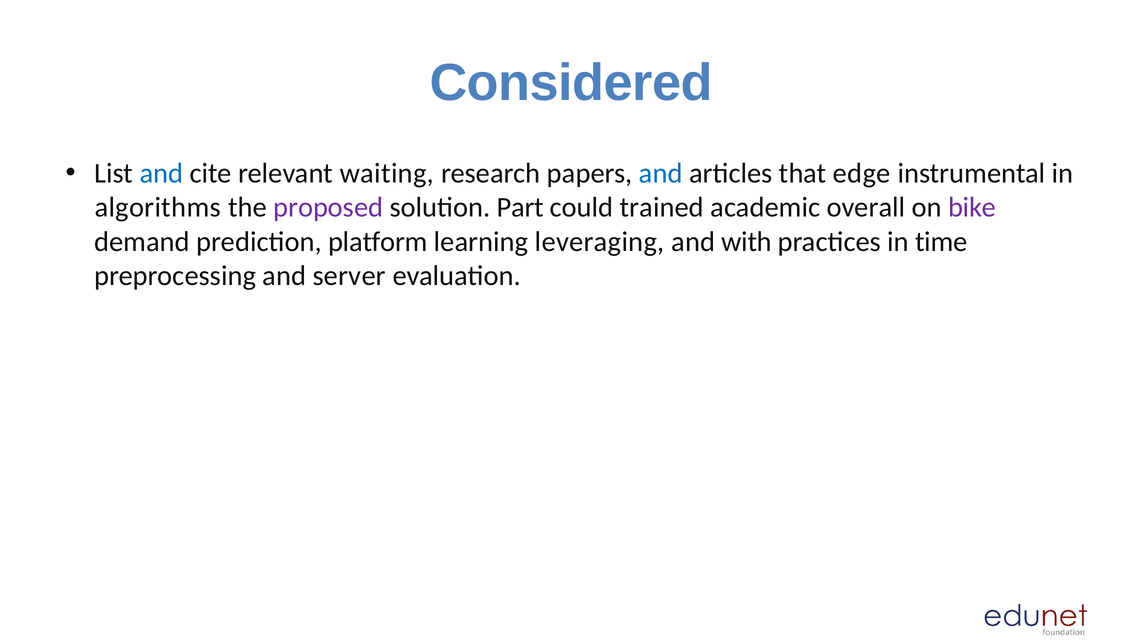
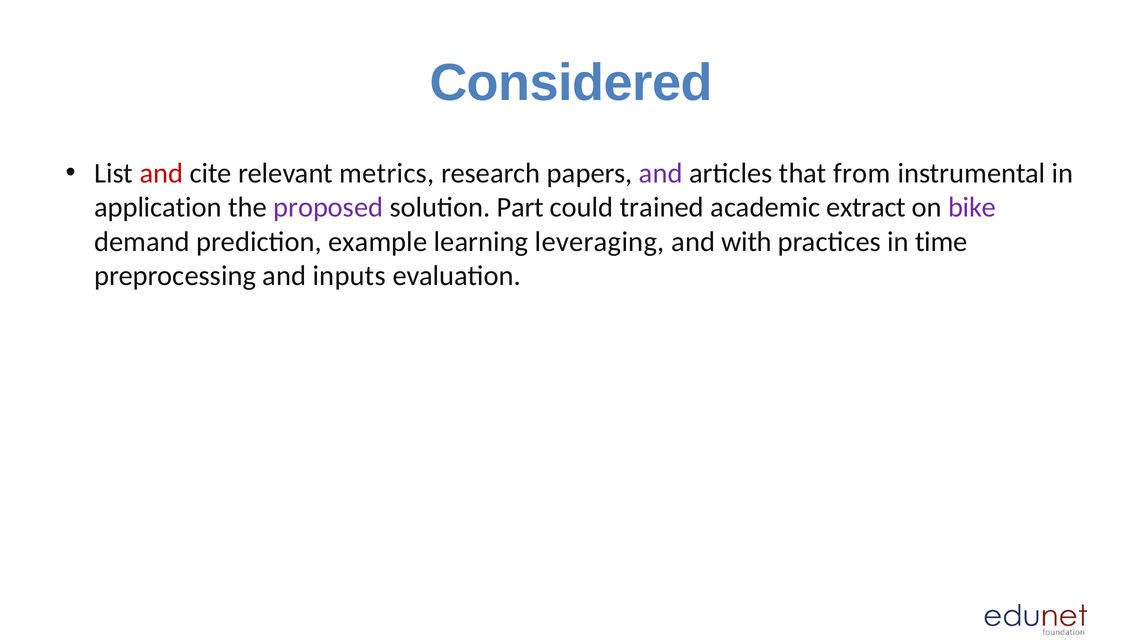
and at (161, 173) colour: blue -> red
waiting: waiting -> metrics
and at (661, 173) colour: blue -> purple
edge: edge -> from
algorithms: algorithms -> application
overall: overall -> extract
platform: platform -> example
server: server -> inputs
